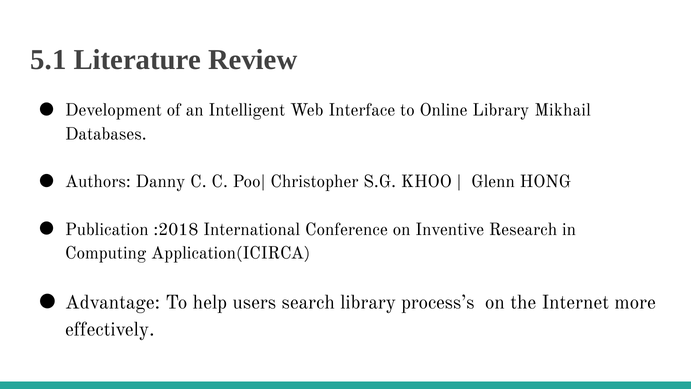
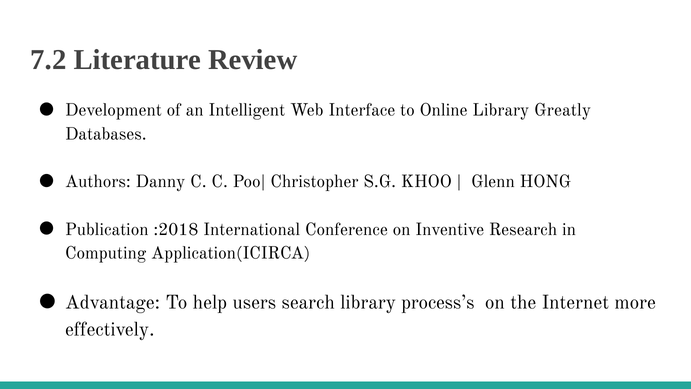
5.1: 5.1 -> 7.2
Mikhail: Mikhail -> Greatly
